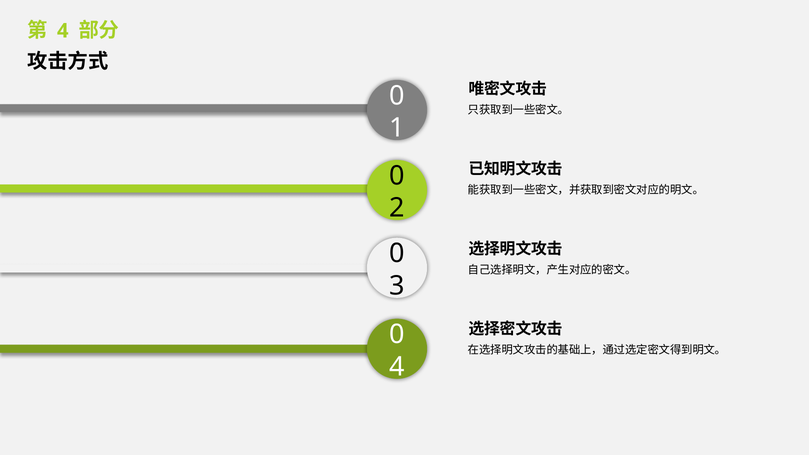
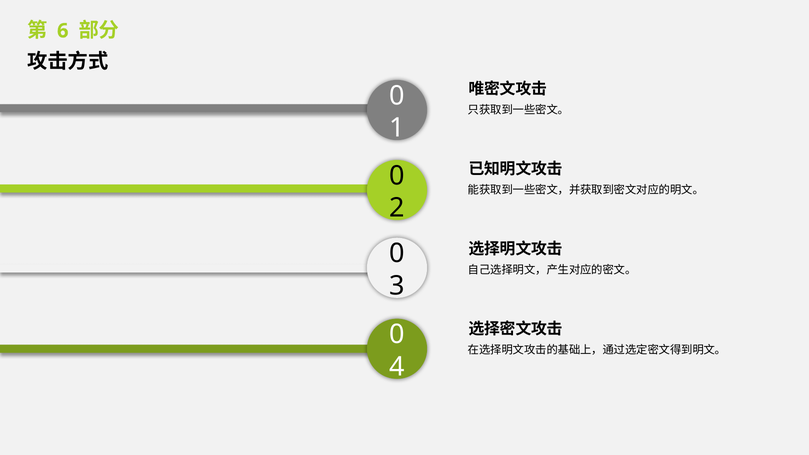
4 at (63, 31): 4 -> 6
